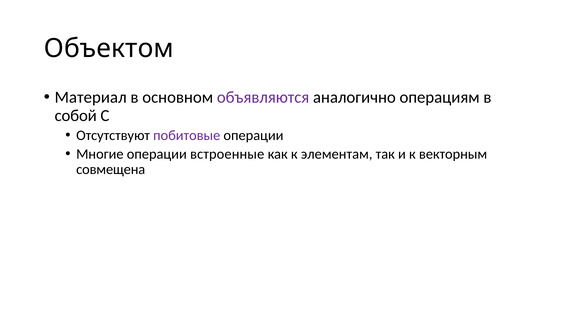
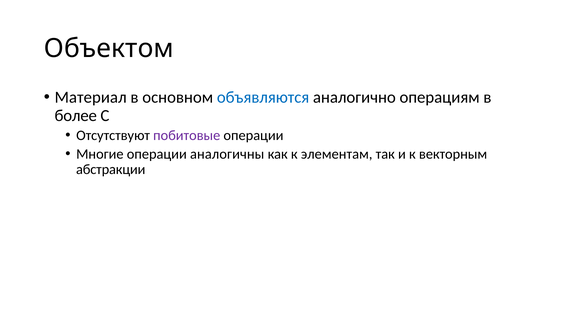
объявляются colour: purple -> blue
собой: собой -> более
встроенные: встроенные -> аналогичны
совмещена: совмещена -> абстракции
